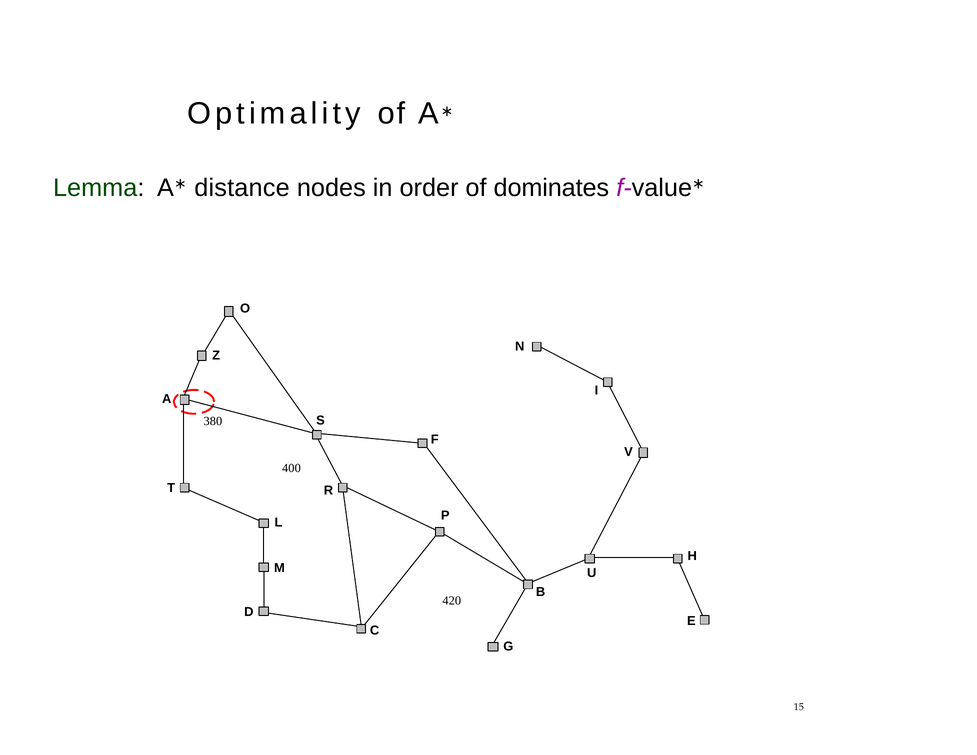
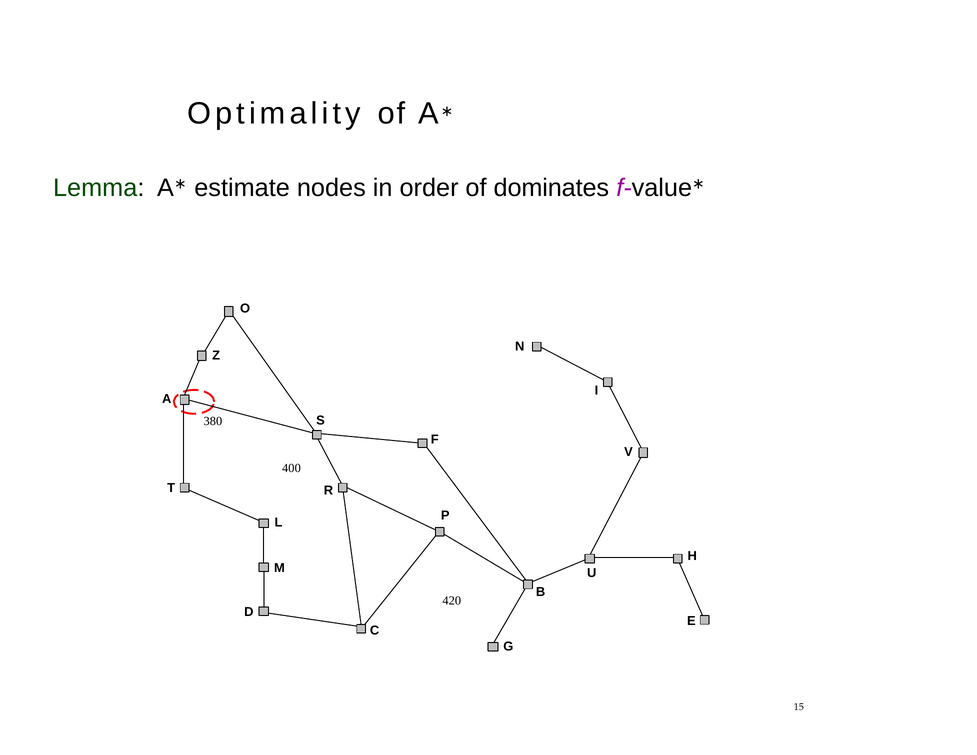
distance: distance -> estimate
